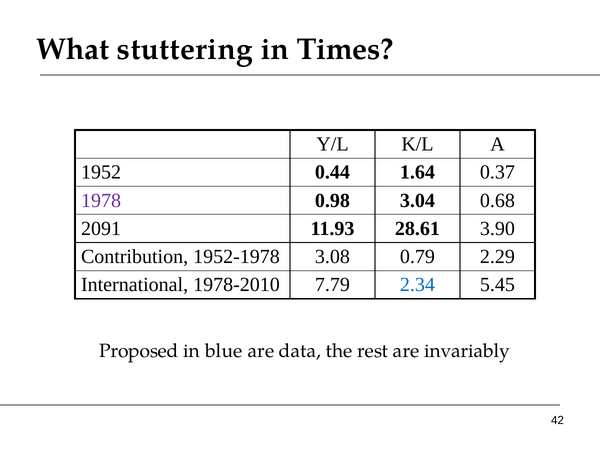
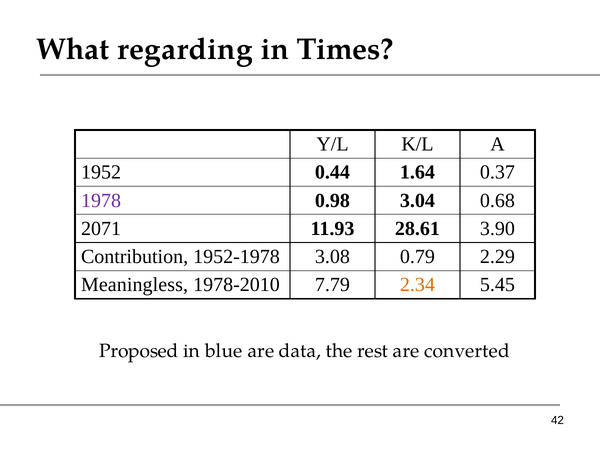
stuttering: stuttering -> regarding
2091: 2091 -> 2071
International: International -> Meaningless
2.34 colour: blue -> orange
invariably: invariably -> converted
